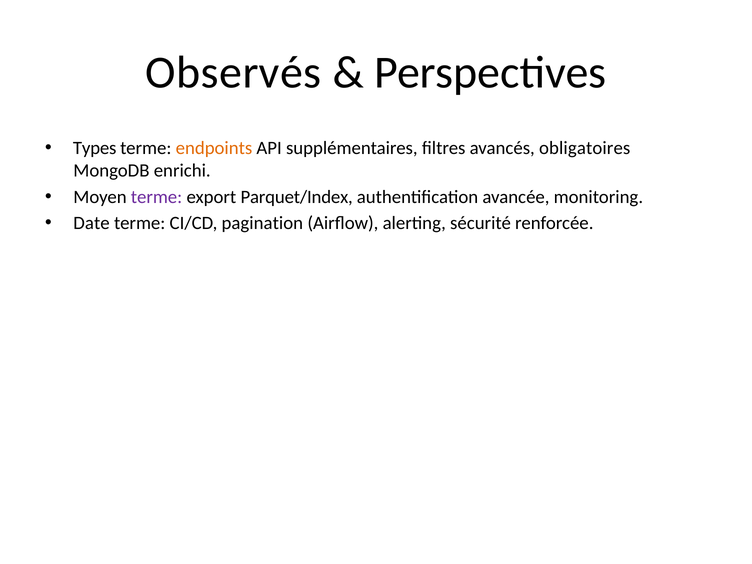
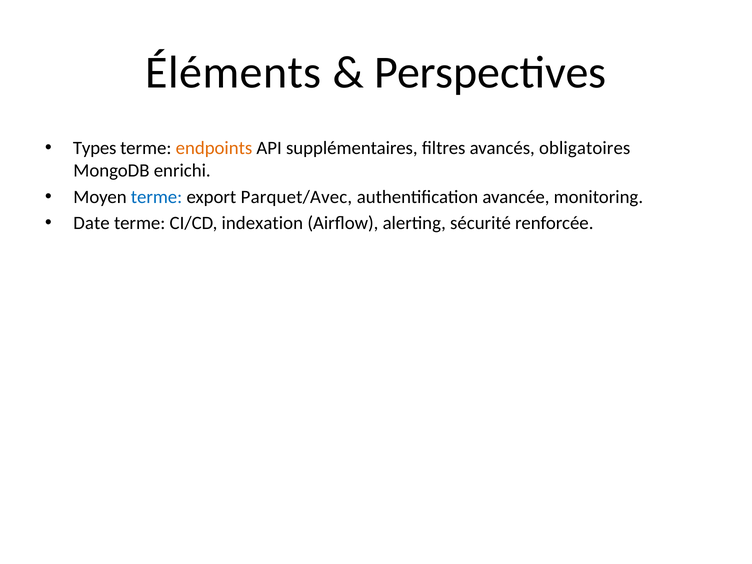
Observés: Observés -> Éléments
terme at (157, 197) colour: purple -> blue
Parquet/Index: Parquet/Index -> Parquet/Avec
pagination: pagination -> indexation
